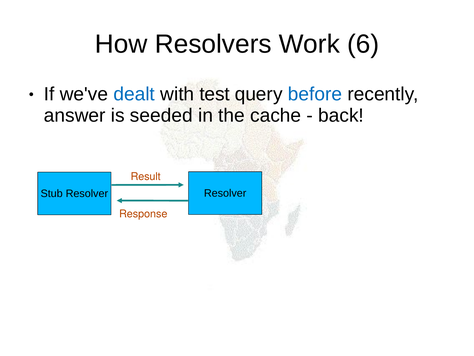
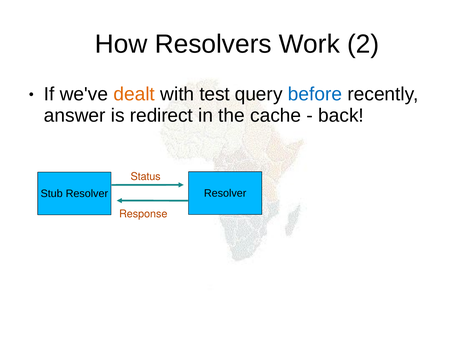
6: 6 -> 2
dealt colour: blue -> orange
seeded: seeded -> redirect
Result: Result -> Status
